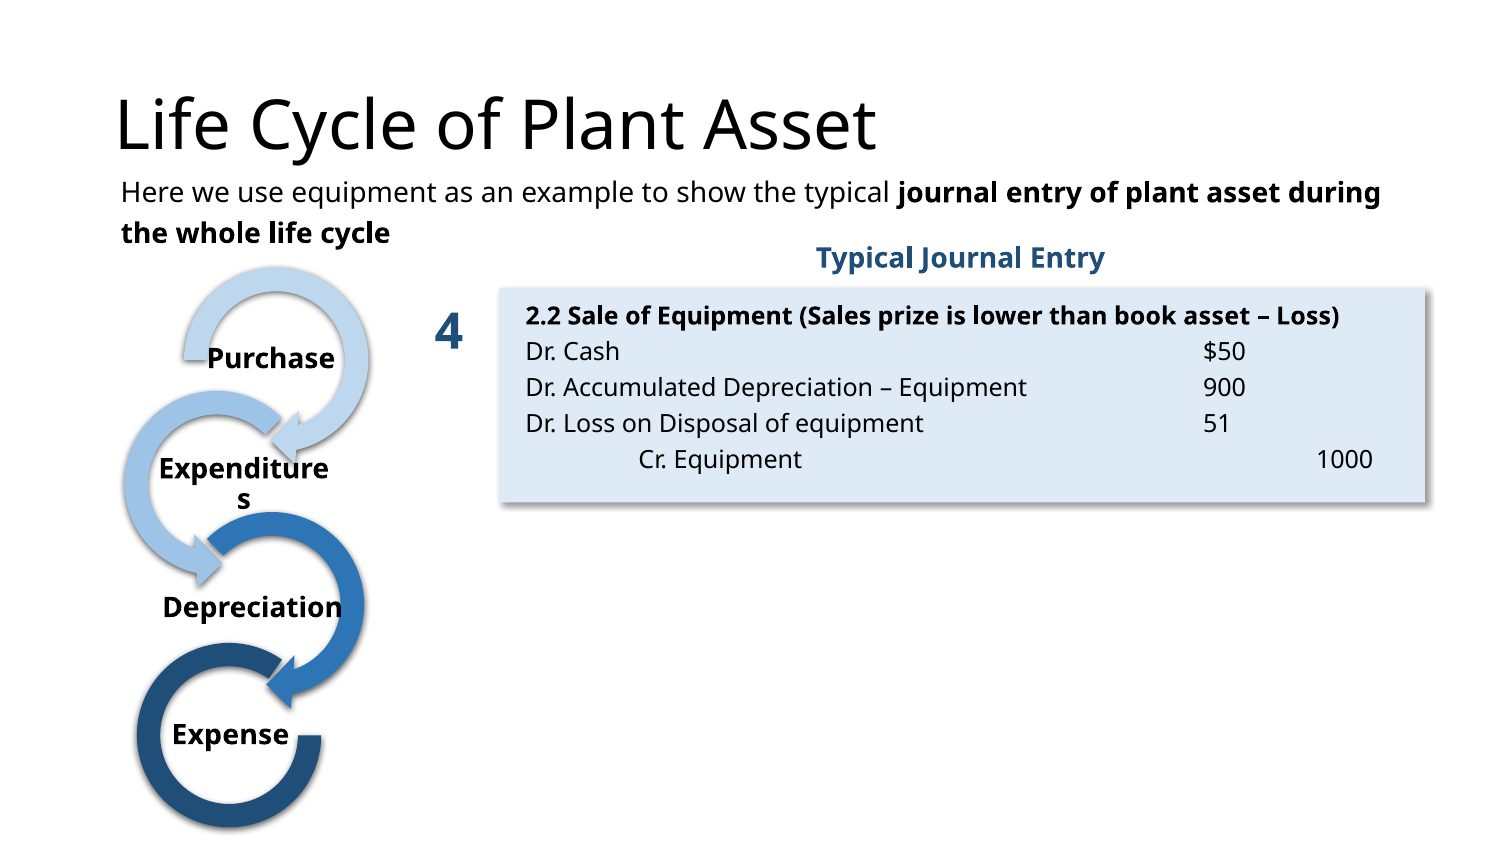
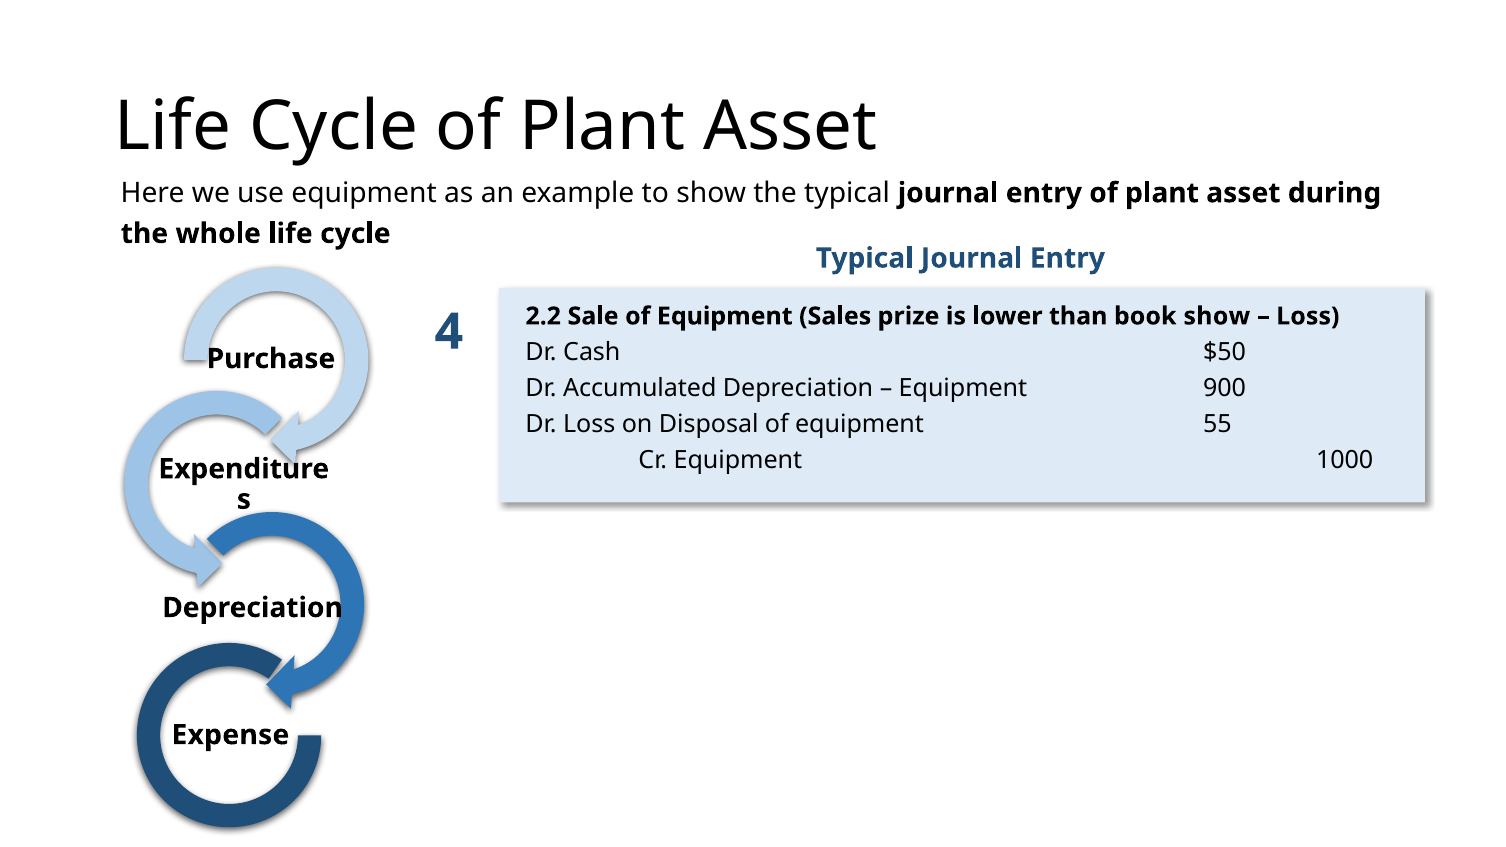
book asset: asset -> show
51: 51 -> 55
